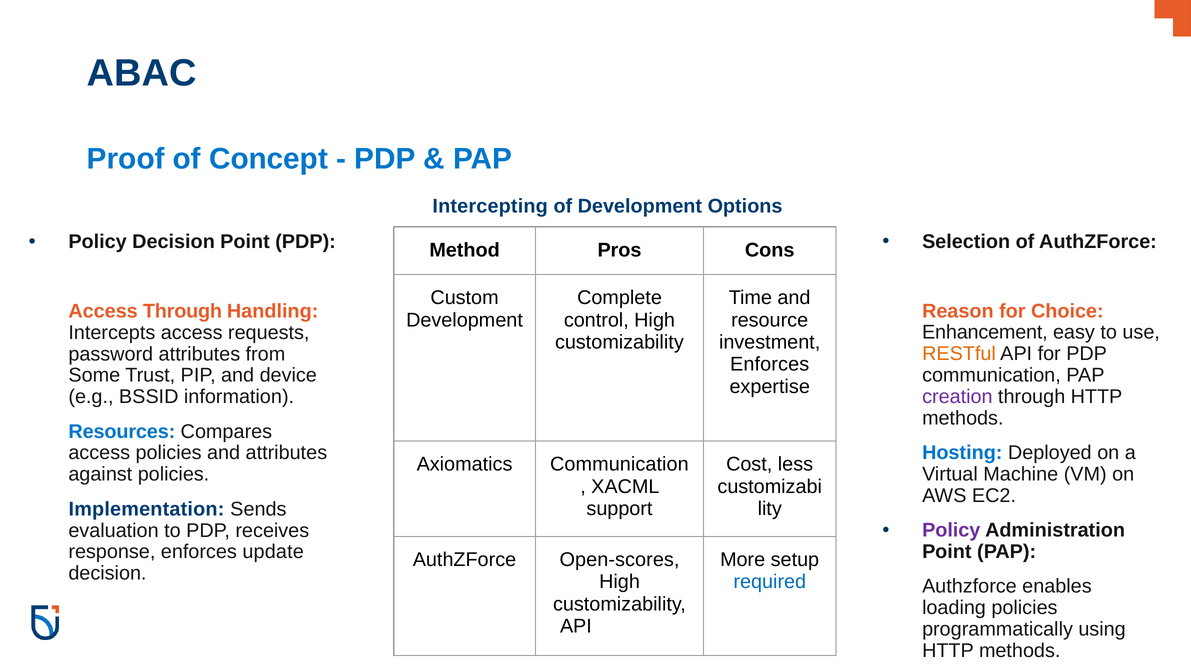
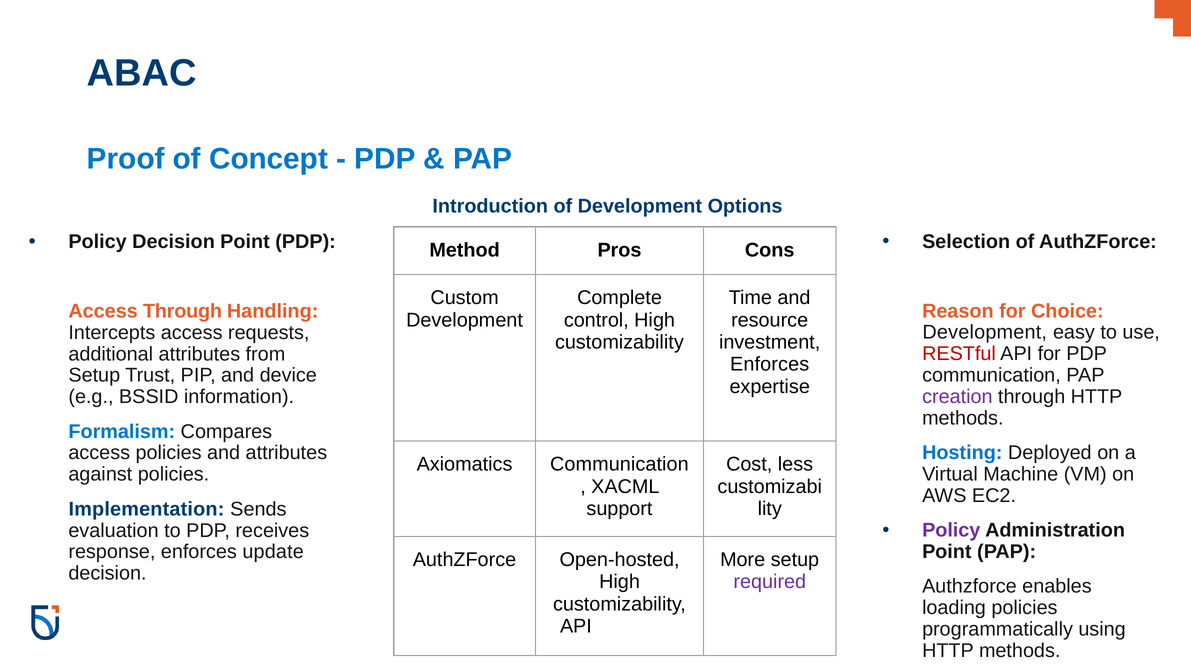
Intercepting: Intercepting -> Introduction
Enhancement at (985, 332): Enhancement -> Development
RESTful colour: orange -> red
password: password -> additional
Some at (94, 375): Some -> Setup
Resources: Resources -> Formalism
Open-scores: Open-scores -> Open-hosted
required colour: blue -> purple
